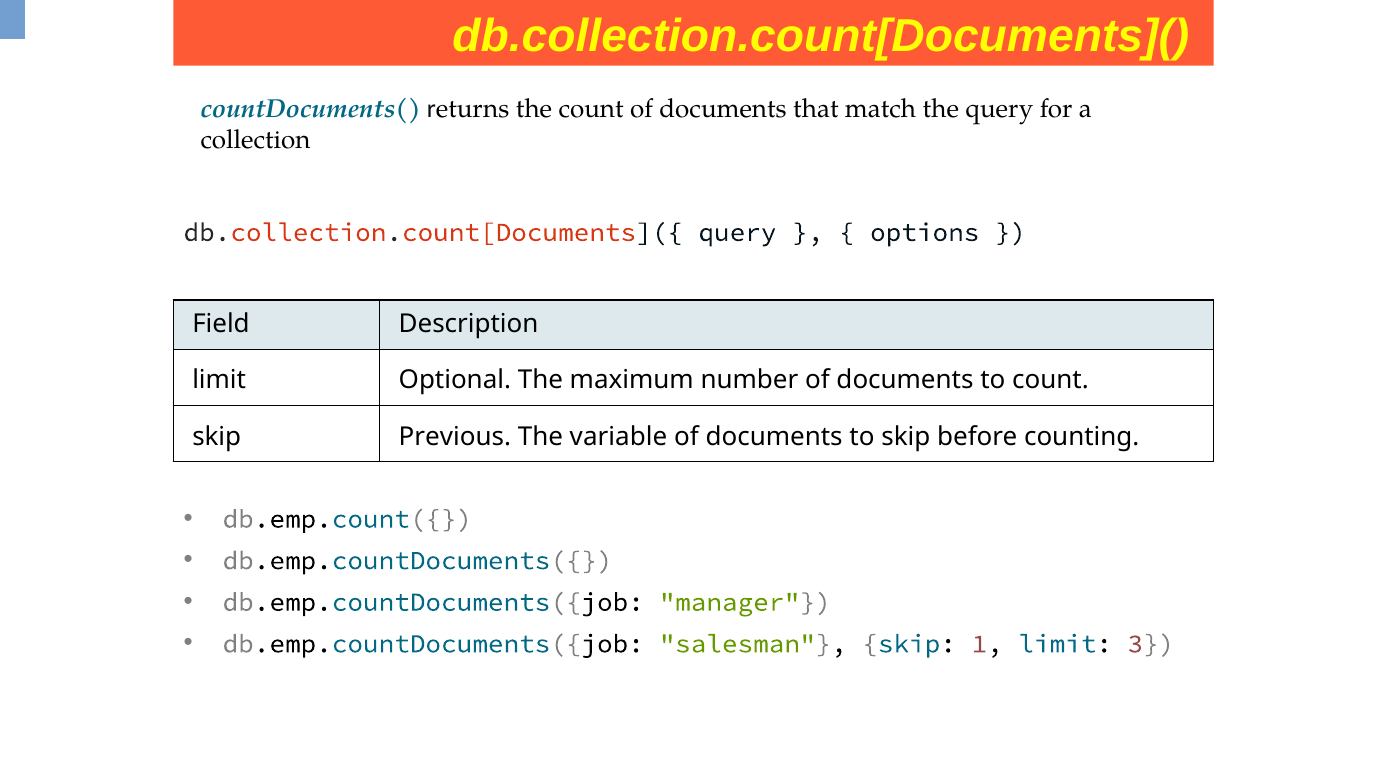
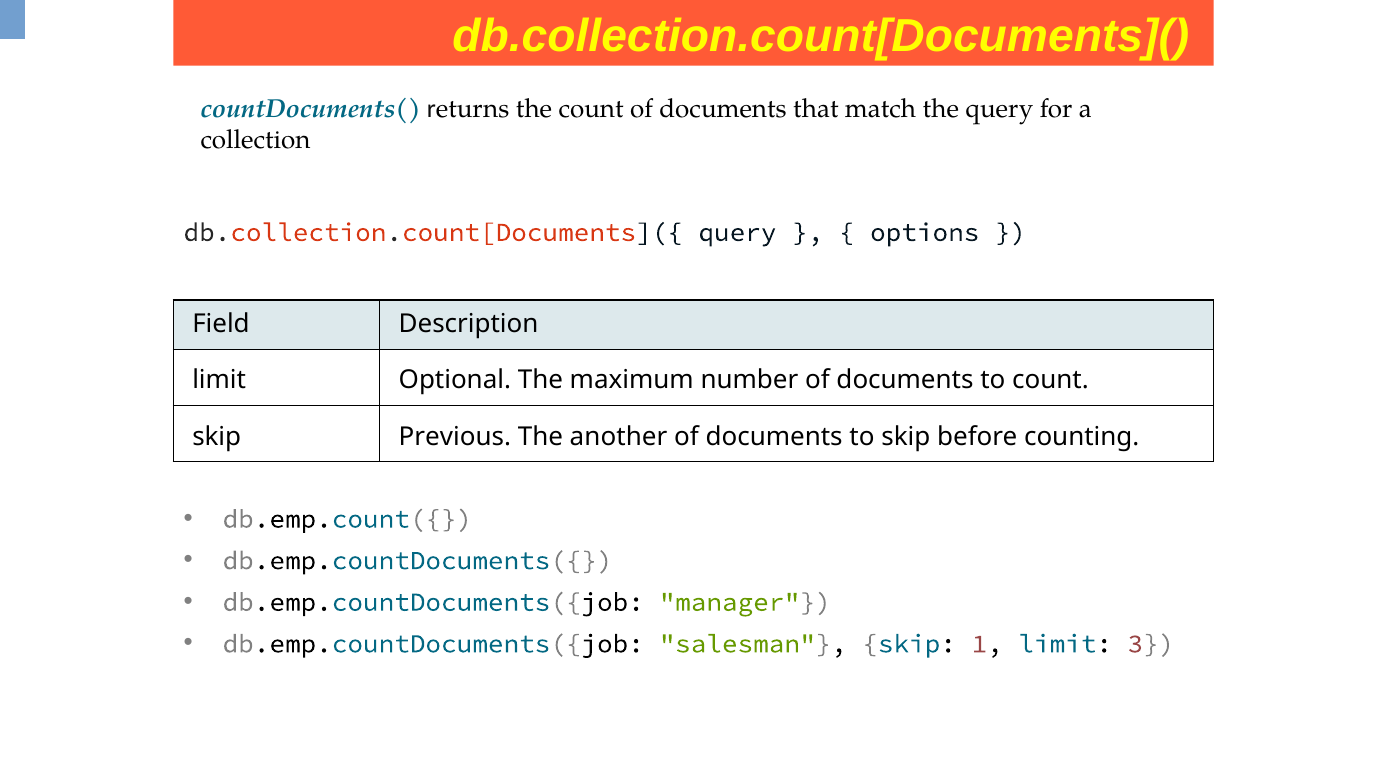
variable: variable -> another
